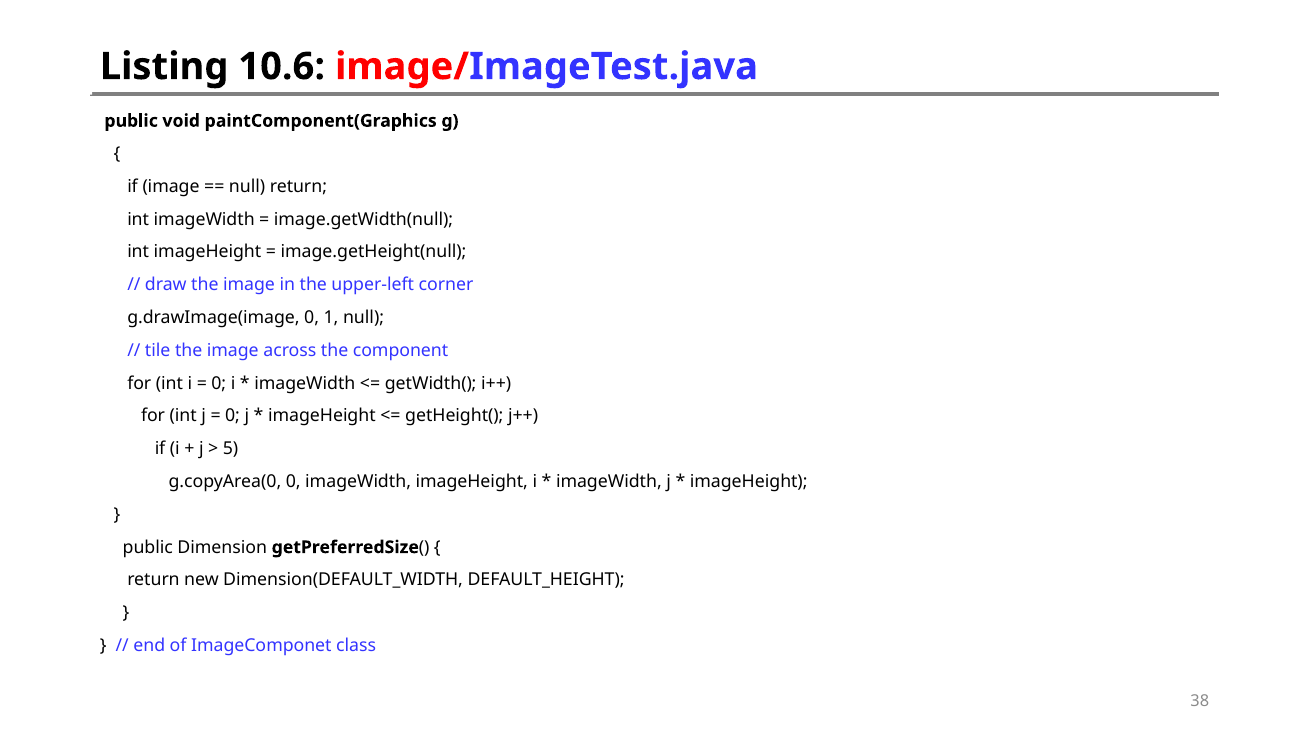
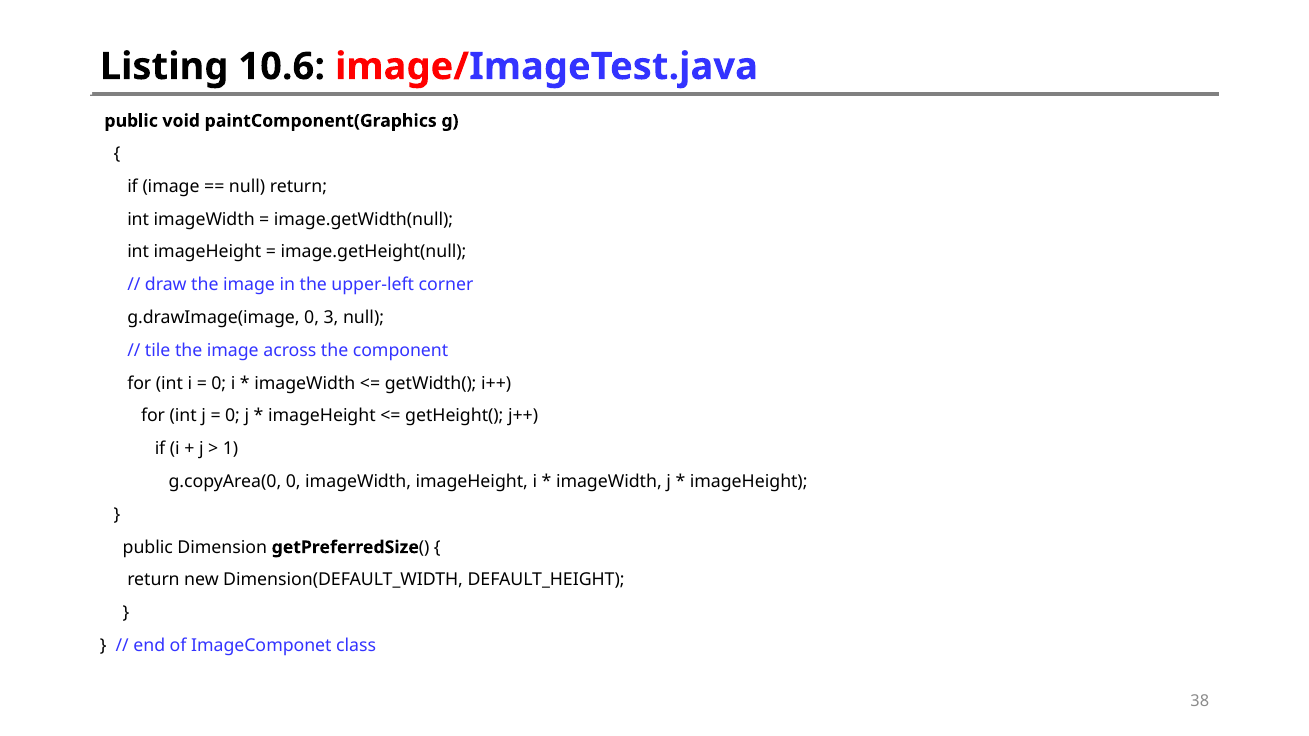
1: 1 -> 3
5: 5 -> 1
